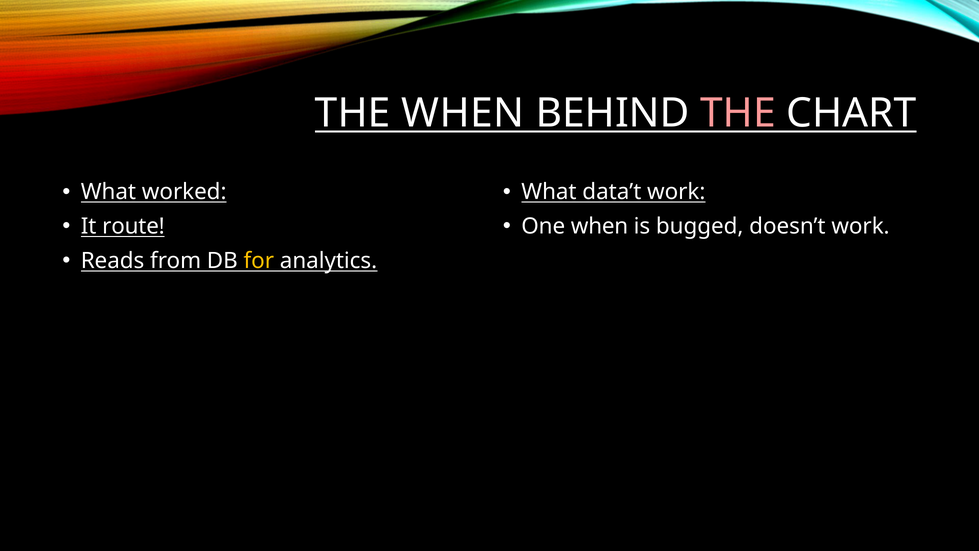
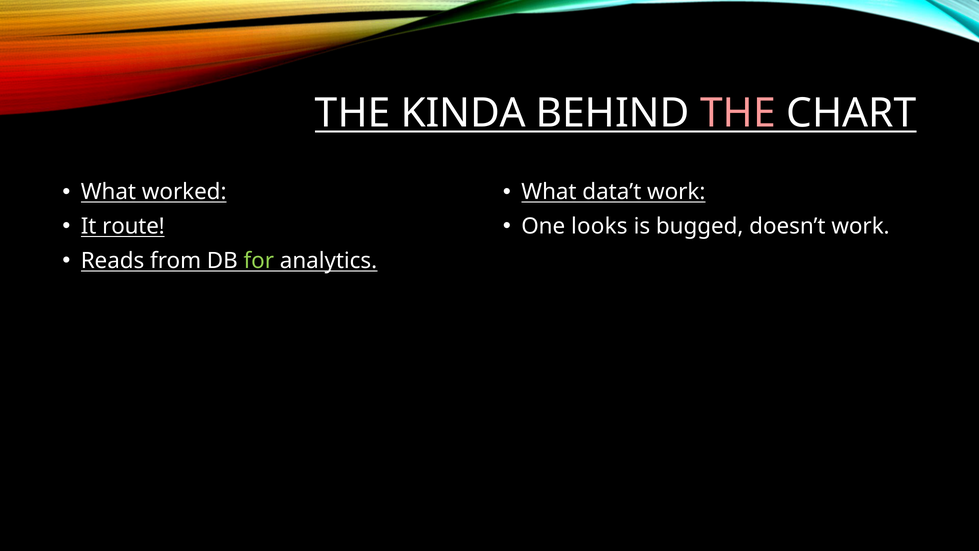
THE WHEN: WHEN -> KINDA
One when: when -> looks
for colour: yellow -> light green
